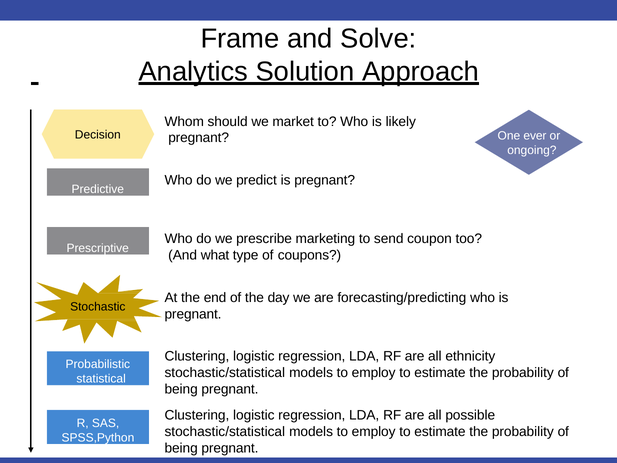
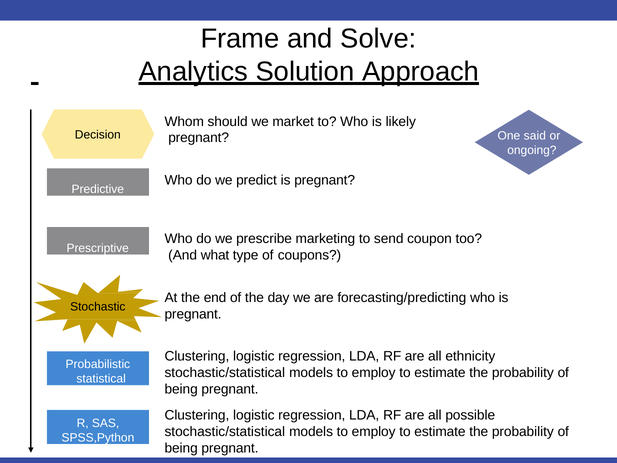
ever: ever -> said
